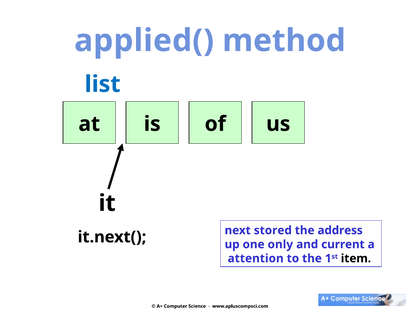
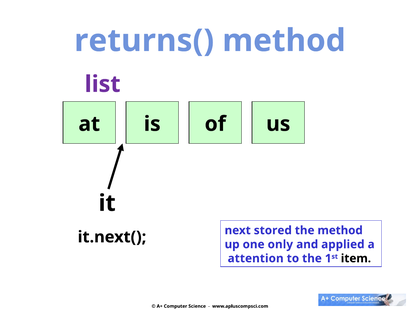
applied(: applied( -> returns(
list colour: blue -> purple
the address: address -> method
current: current -> applied
